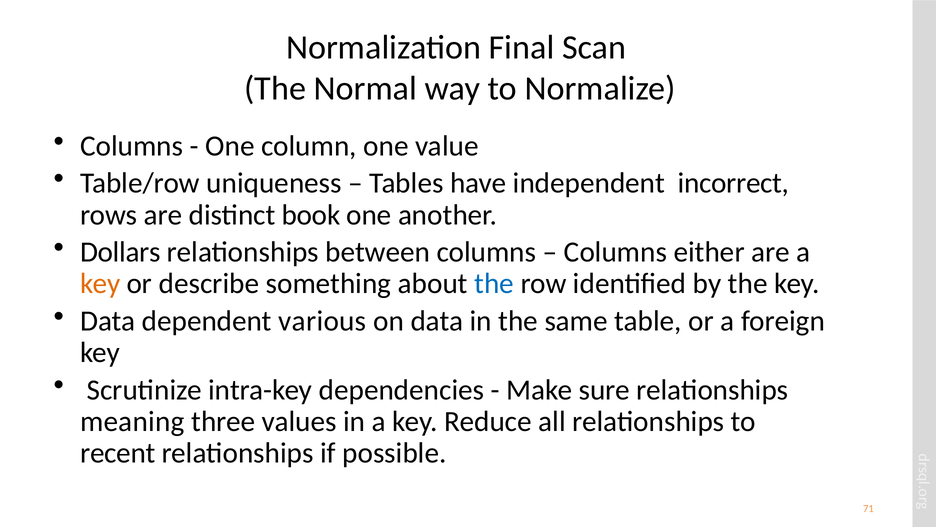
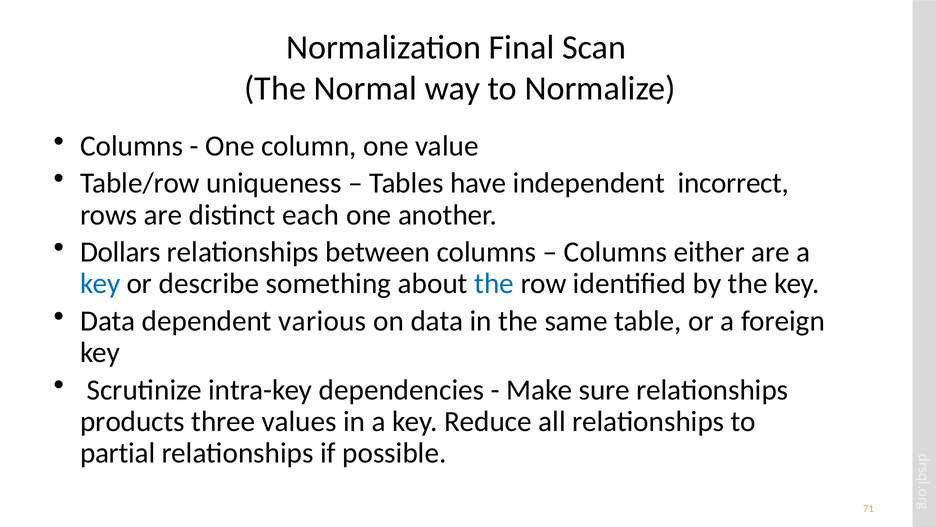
book: book -> each
key at (100, 284) colour: orange -> blue
meaning: meaning -> products
recent: recent -> partial
